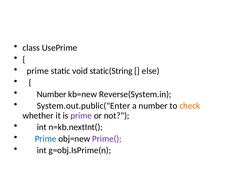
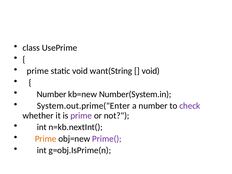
static(String: static(String -> want(String
else at (151, 71): else -> void
Reverse(System.in: Reverse(System.in -> Number(System.in
System.out.public("Enter: System.out.public("Enter -> System.out.prime("Enter
check colour: orange -> purple
Prime at (46, 139) colour: blue -> orange
